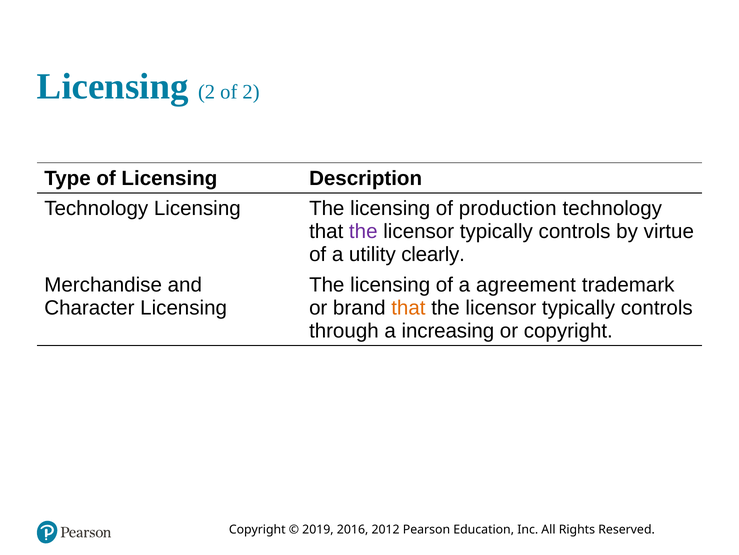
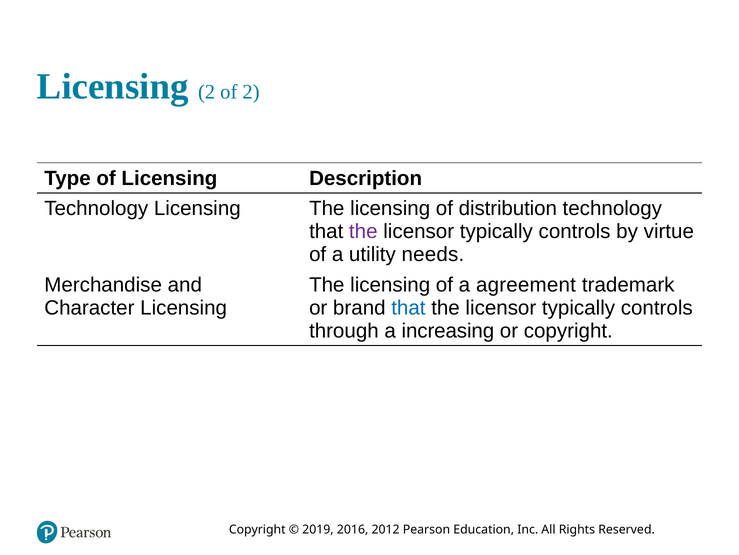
production: production -> distribution
clearly: clearly -> needs
that at (408, 307) colour: orange -> blue
